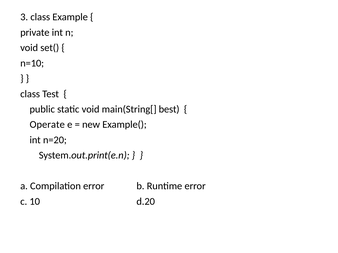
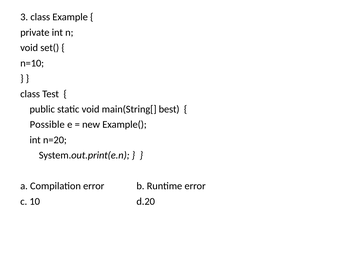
Operate: Operate -> Possible
